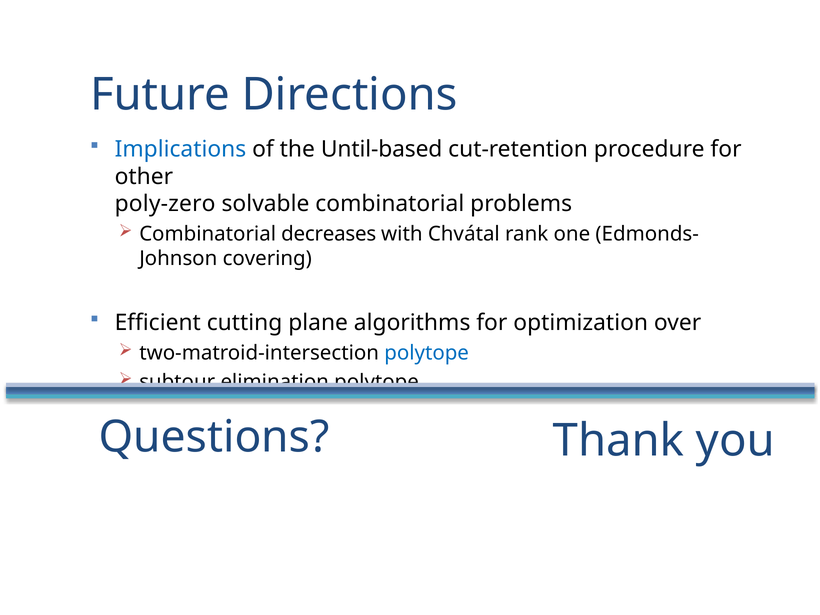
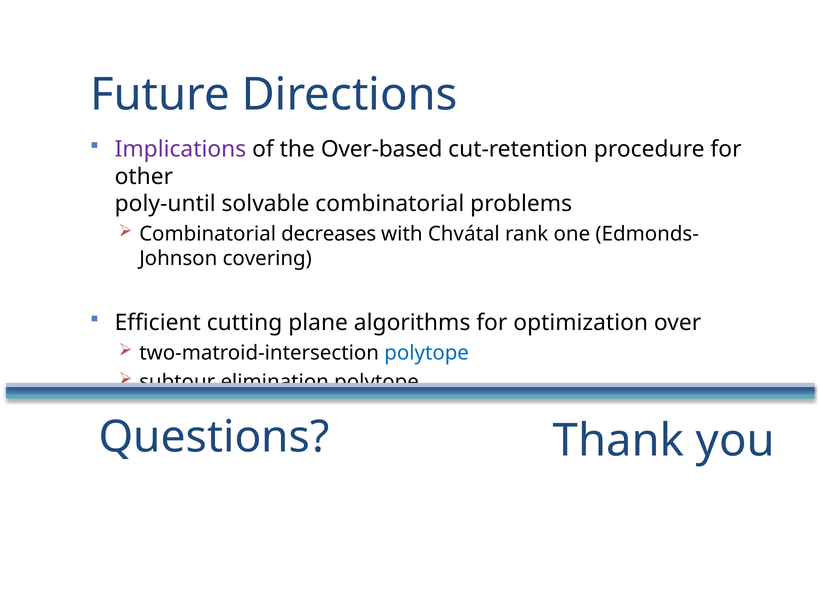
Implications colour: blue -> purple
Until-based: Until-based -> Over-based
poly-zero: poly-zero -> poly-until
